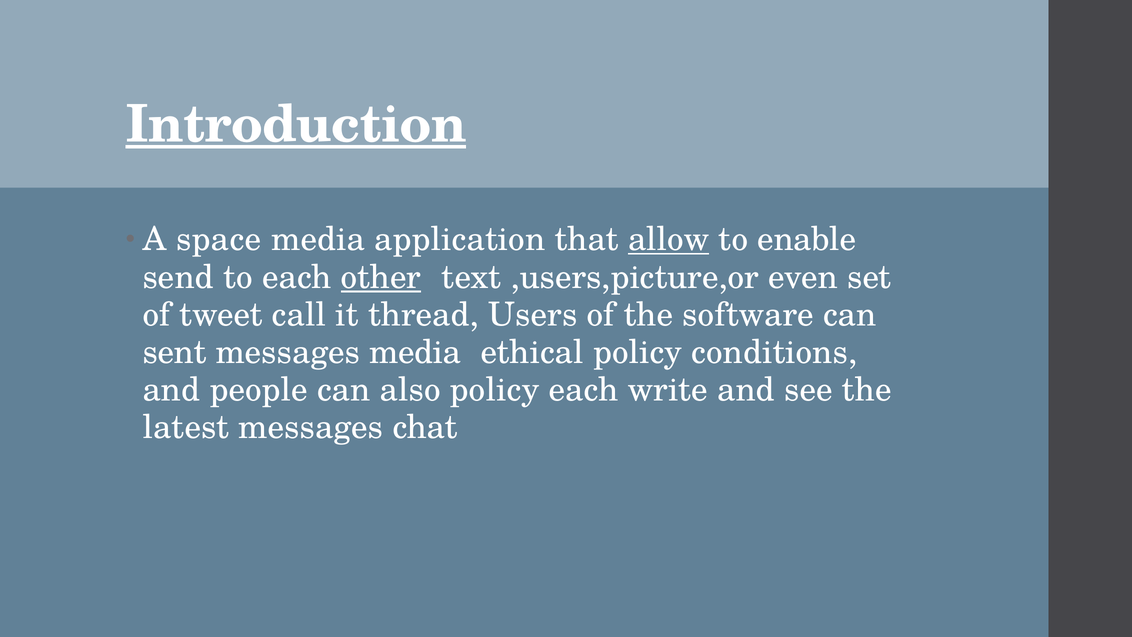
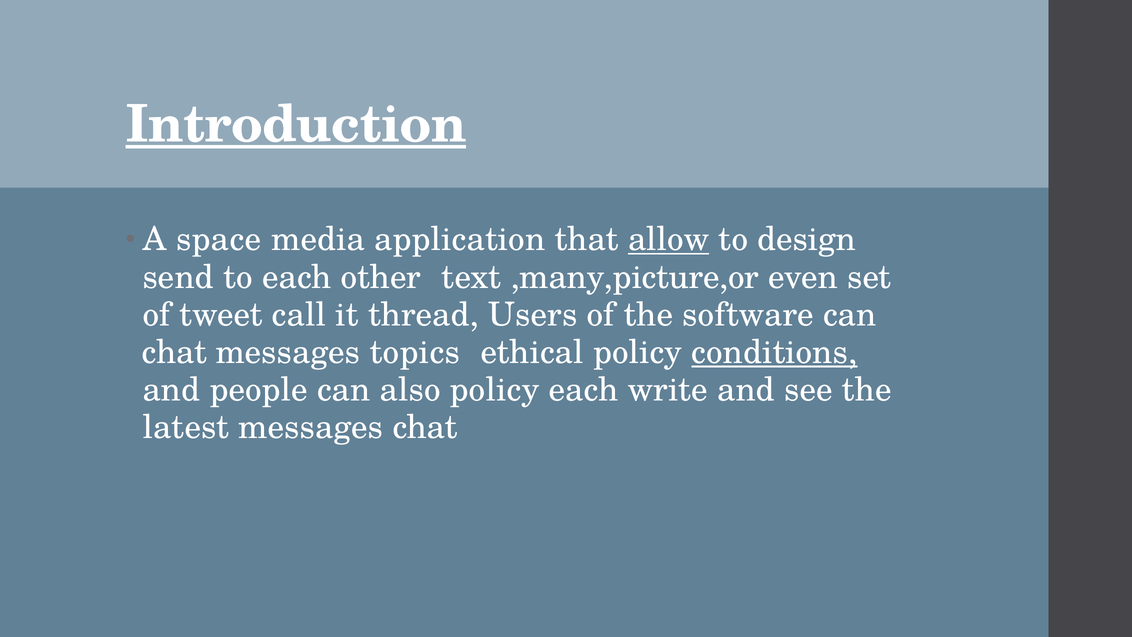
enable: enable -> design
other underline: present -> none
,users,picture,or: ,users,picture,or -> ,many,picture,or
sent at (175, 352): sent -> chat
messages media: media -> topics
conditions underline: none -> present
